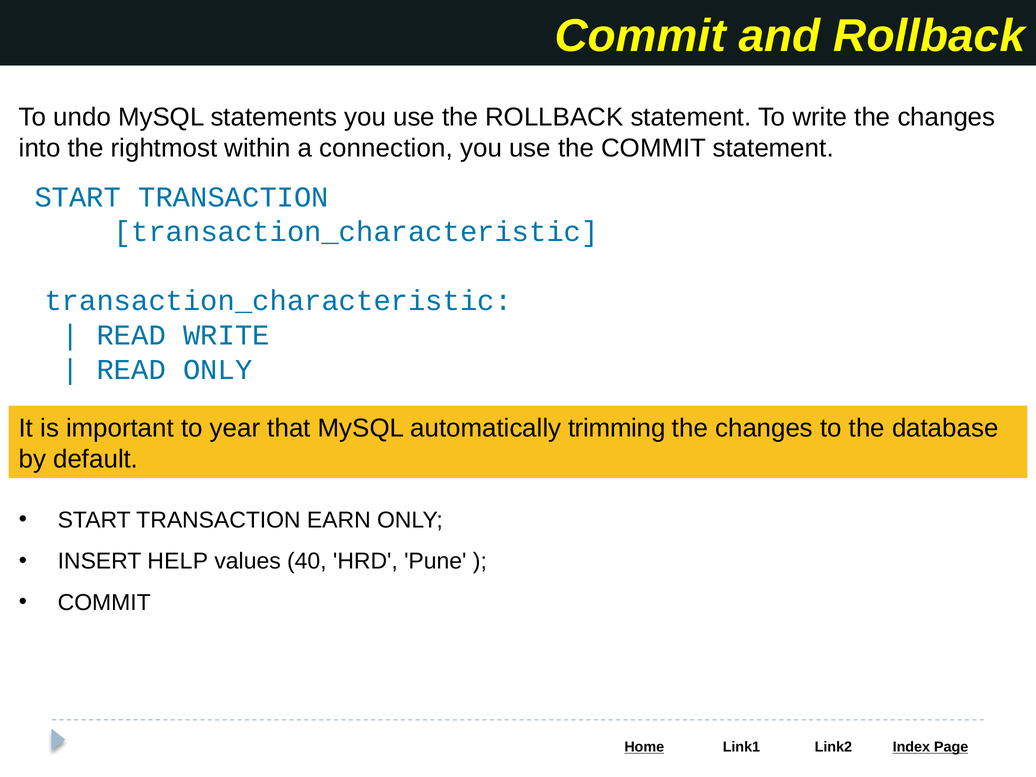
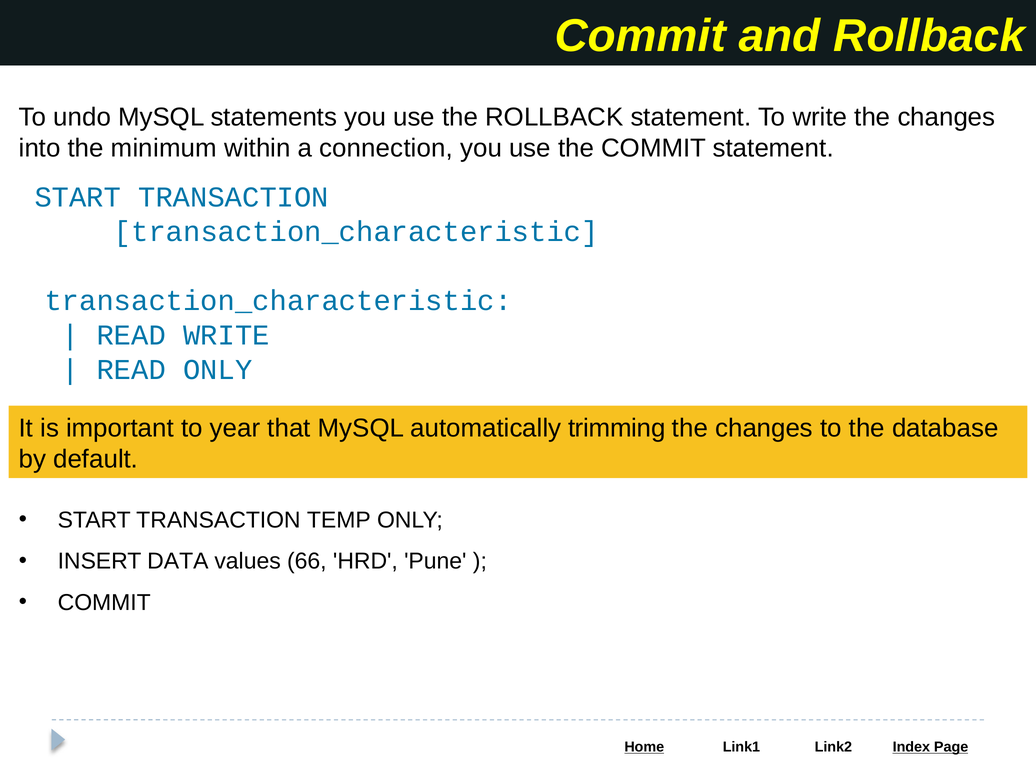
rightmost: rightmost -> minimum
EARN: EARN -> TEMP
HELP: HELP -> DATA
40: 40 -> 66
